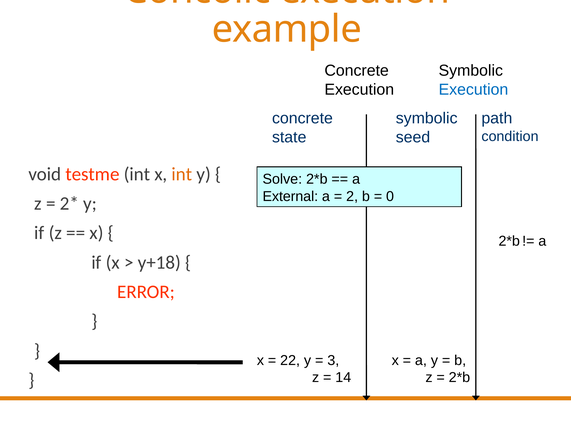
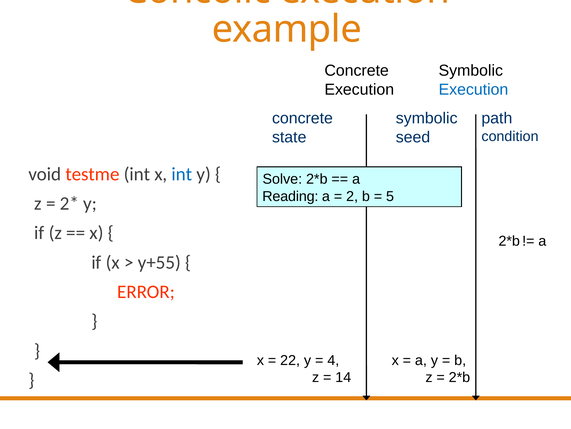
int at (182, 174) colour: orange -> blue
External: External -> Reading
0: 0 -> 5
y+18: y+18 -> y+55
3: 3 -> 4
